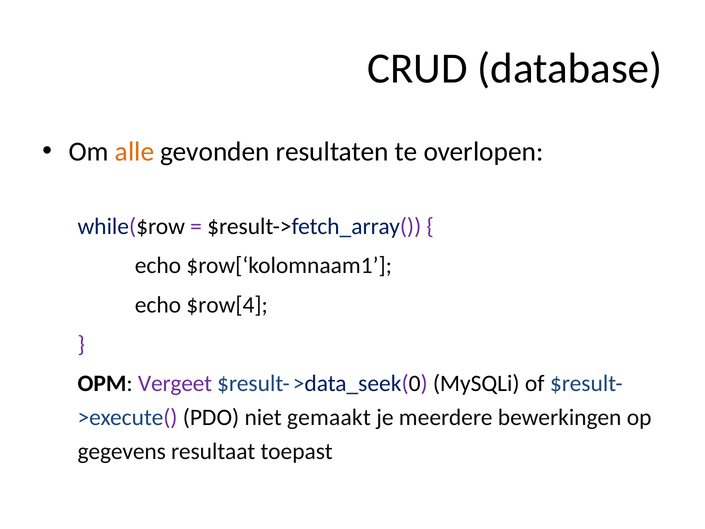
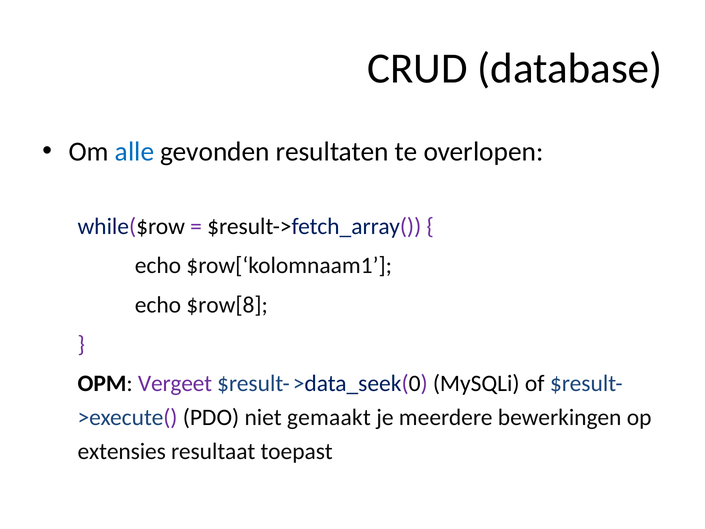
alle colour: orange -> blue
$row[4: $row[4 -> $row[8
gegevens: gegevens -> extensies
